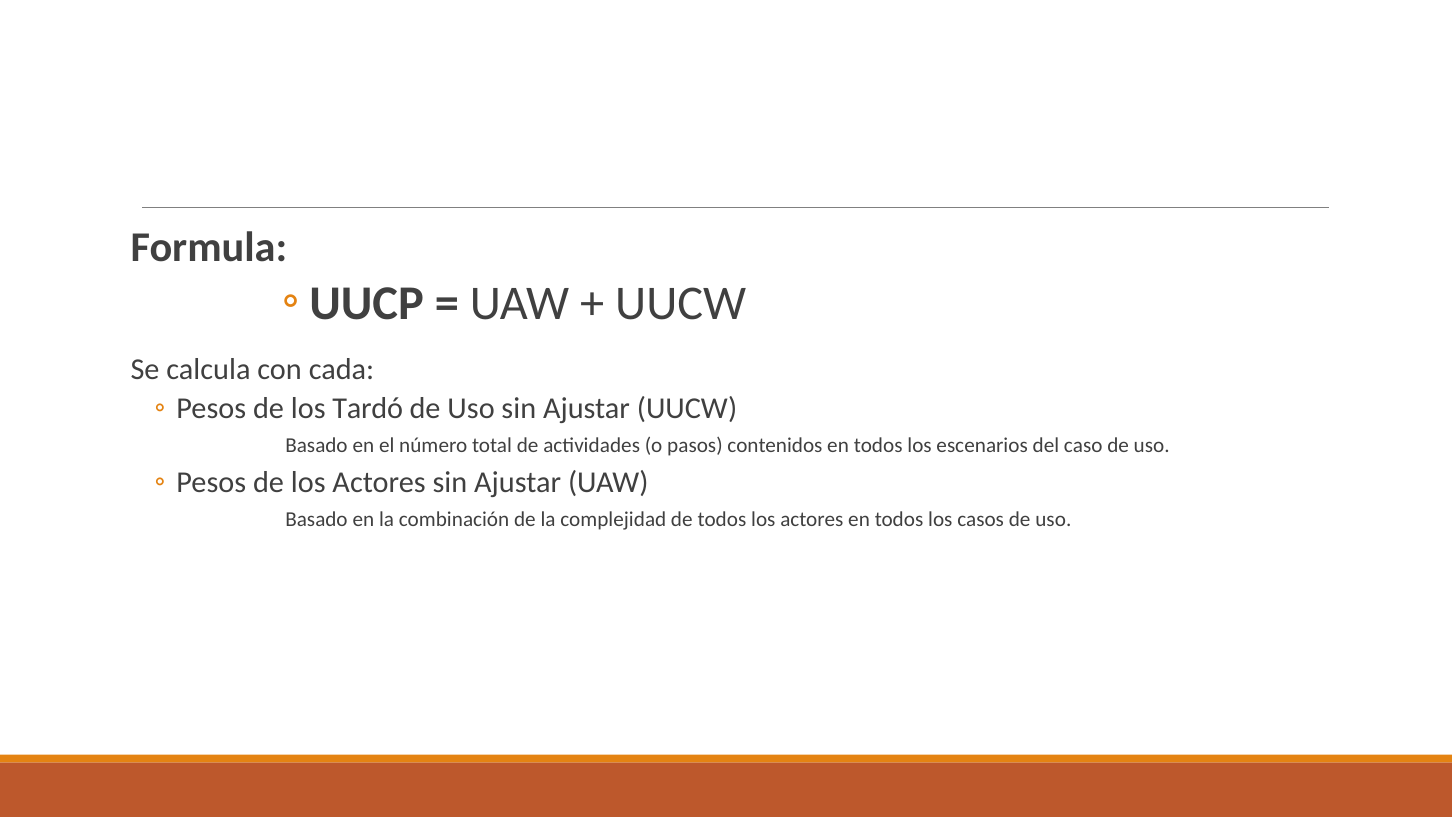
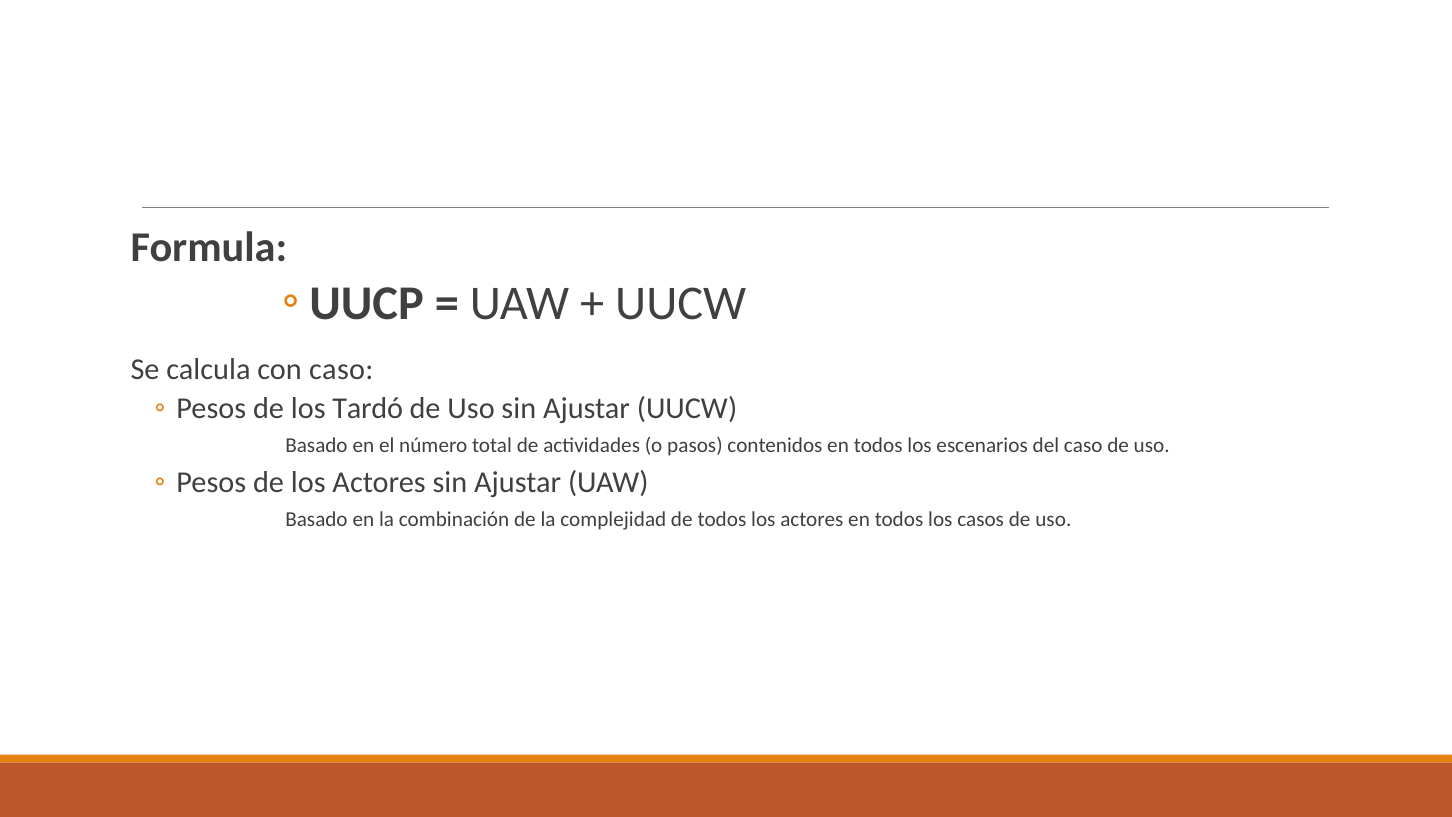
con cada: cada -> caso
